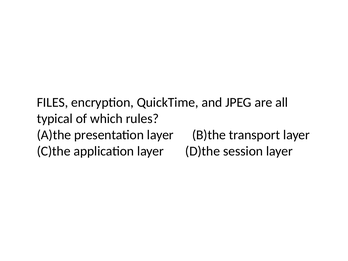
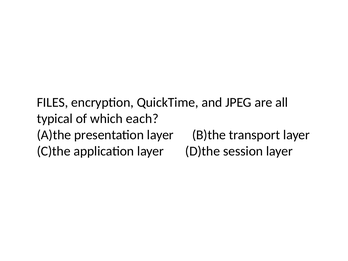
rules: rules -> each
